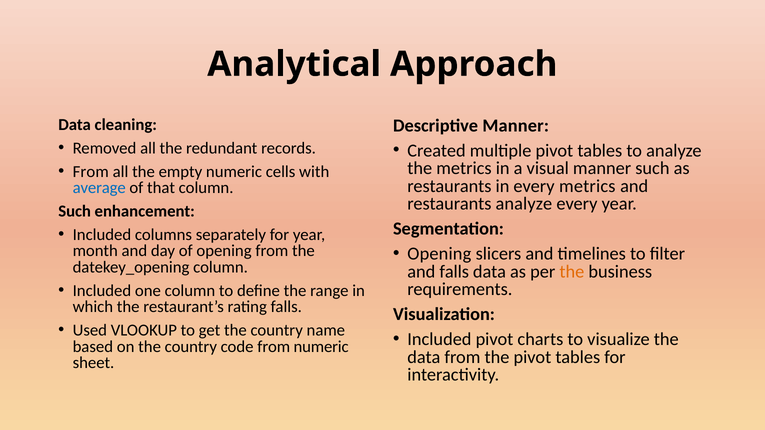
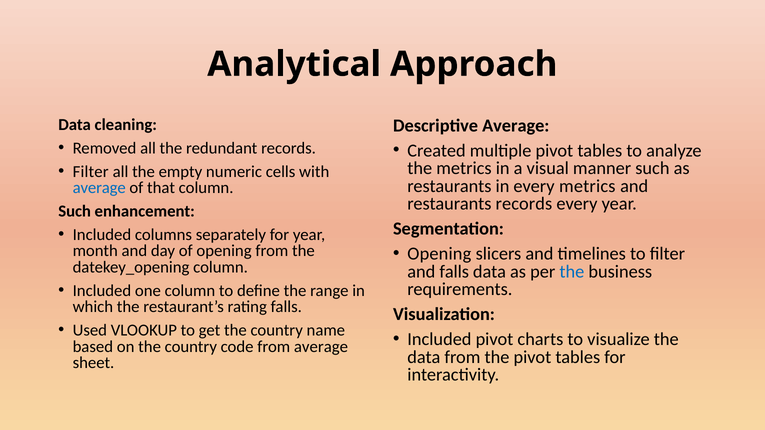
Descriptive Manner: Manner -> Average
From at (91, 172): From -> Filter
restaurants analyze: analyze -> records
the at (572, 272) colour: orange -> blue
from numeric: numeric -> average
